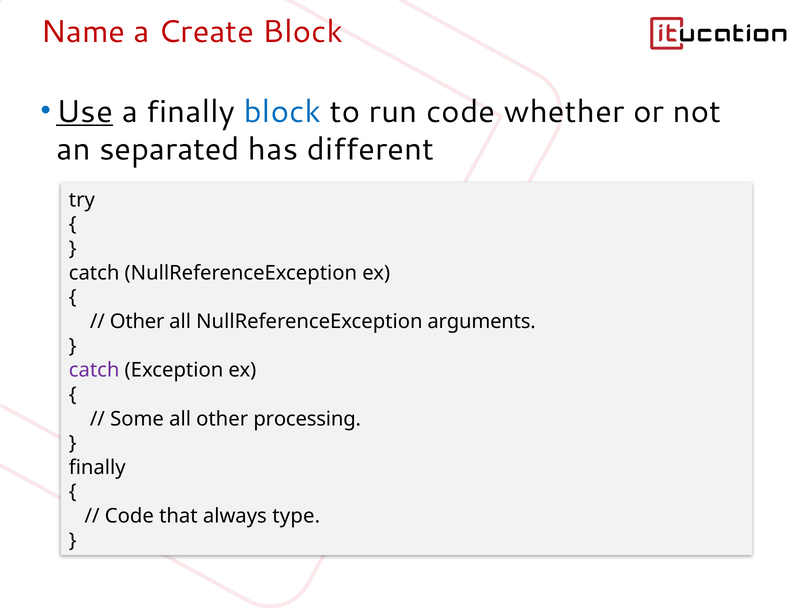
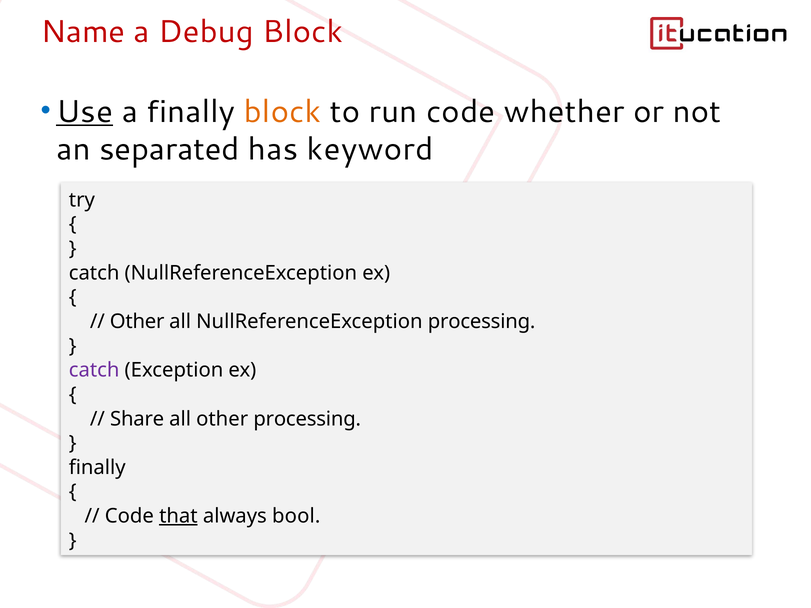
Create: Create -> Debug
block at (283, 112) colour: blue -> orange
different: different -> keyword
NullReferenceException arguments: arguments -> processing
Some: Some -> Share
that underline: none -> present
type: type -> bool
